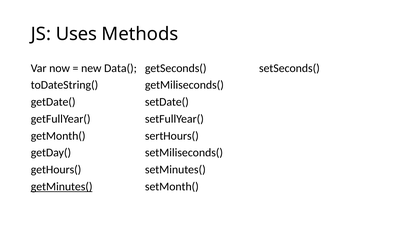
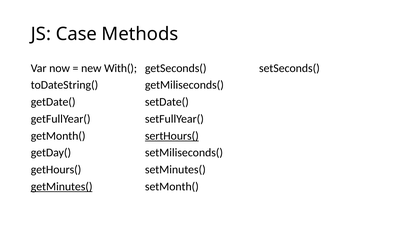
Uses: Uses -> Case
Data(: Data( -> With(
sertHours( underline: none -> present
